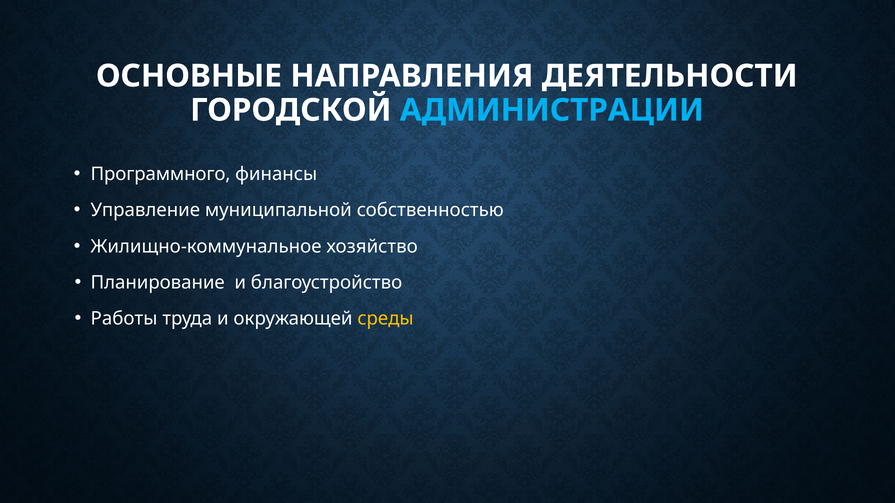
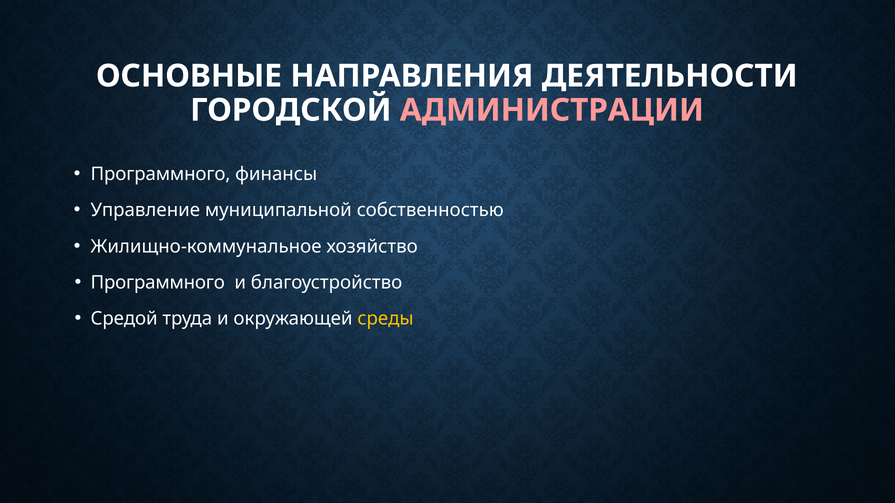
АДМИНИСТРАЦИИ colour: light blue -> pink
Планирование at (158, 283): Планирование -> Программного
Работы: Работы -> Средой
